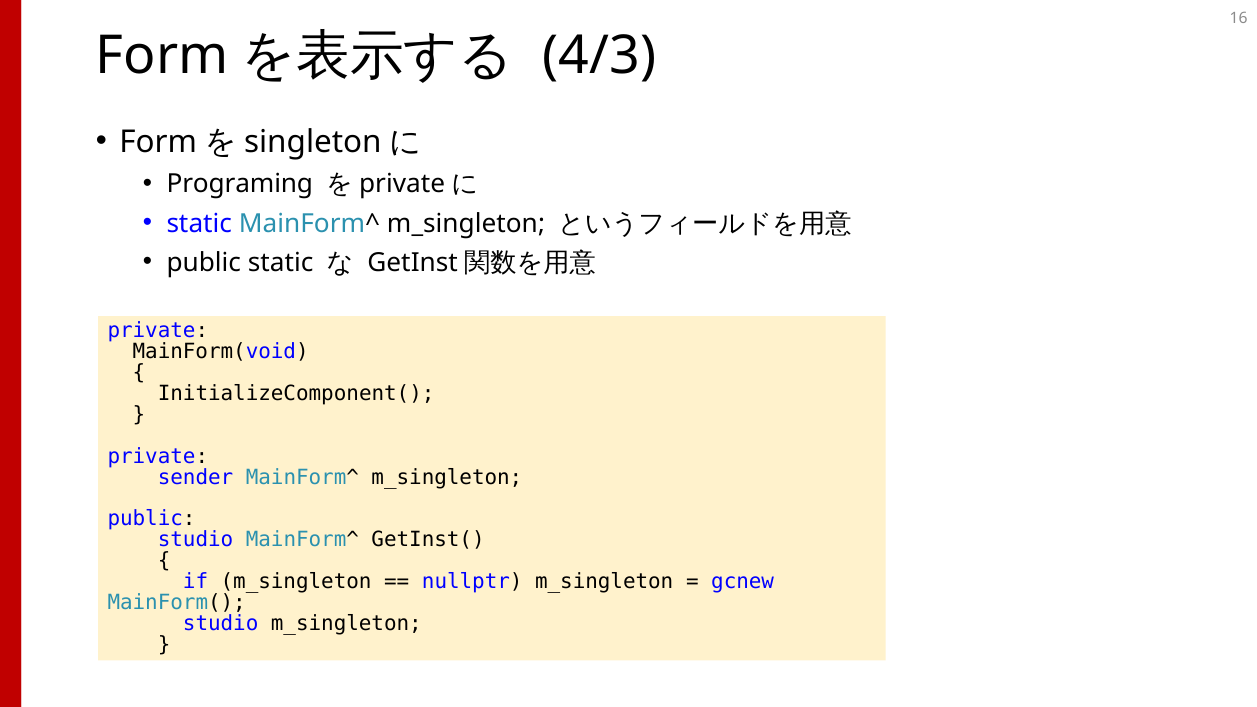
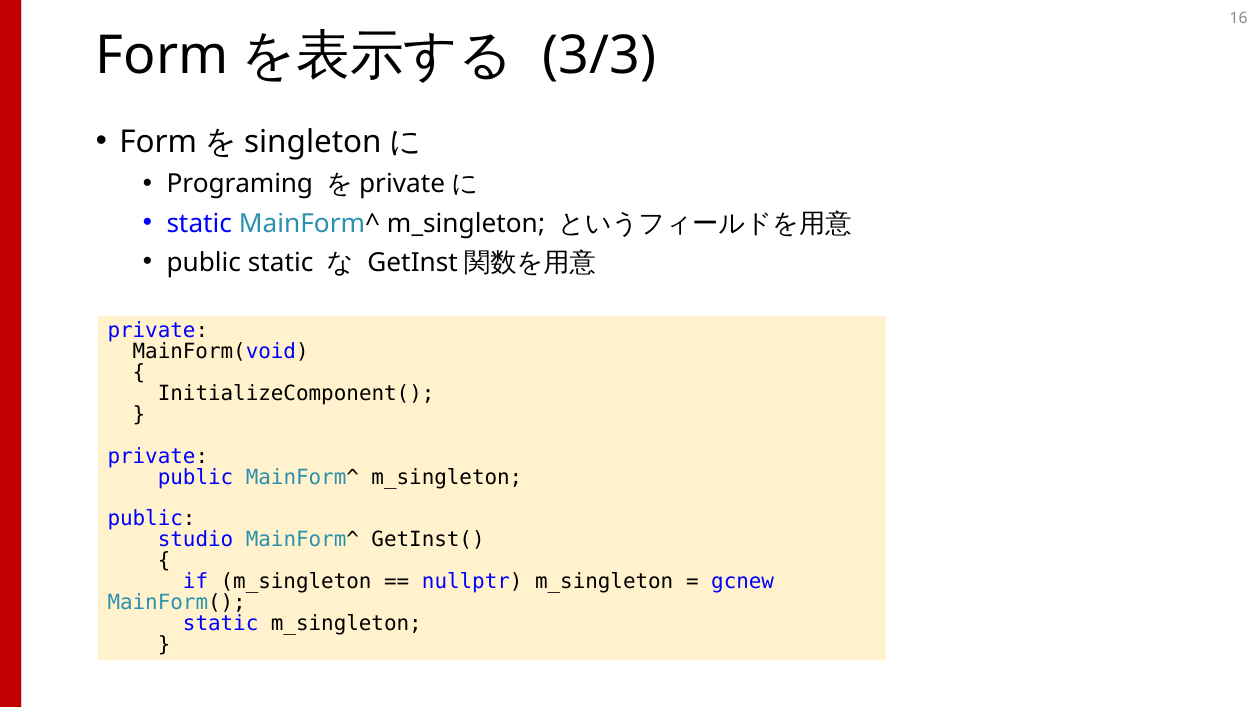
4/3: 4/3 -> 3/3
sender at (196, 477): sender -> public
studio at (221, 624): studio -> static
